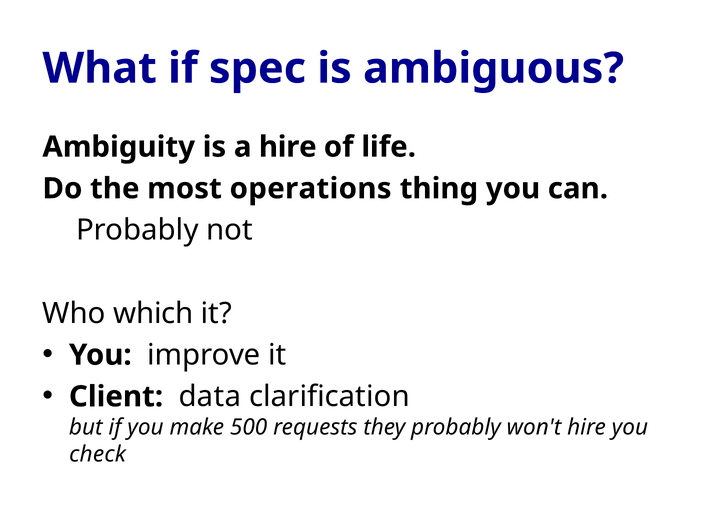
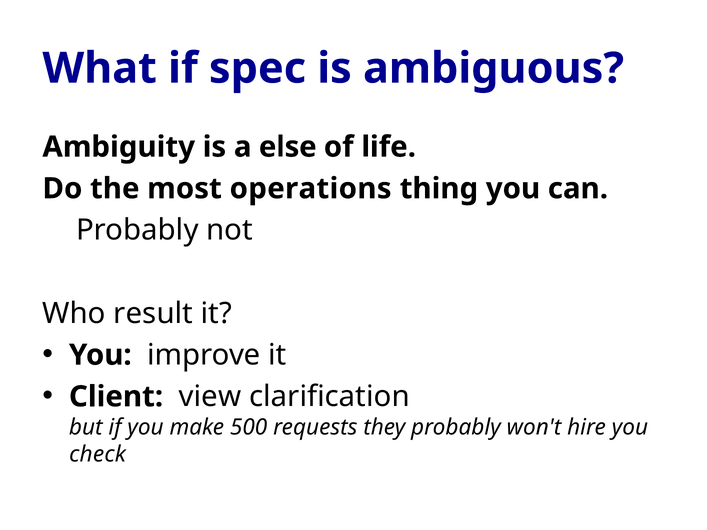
a hire: hire -> else
which: which -> result
data: data -> view
